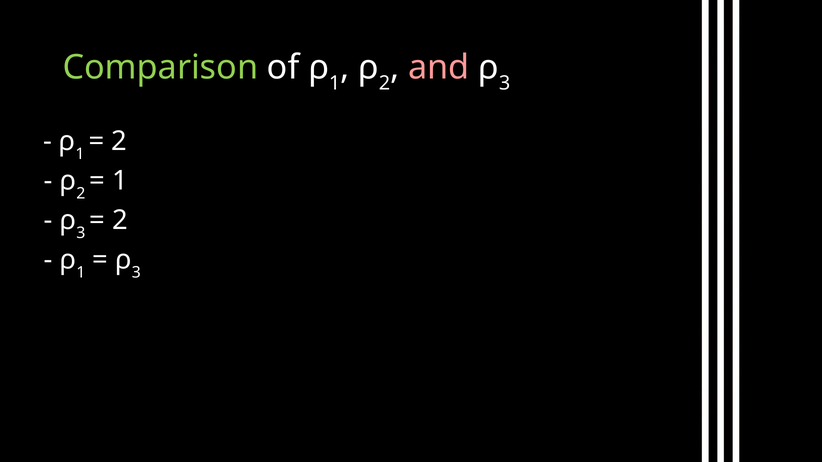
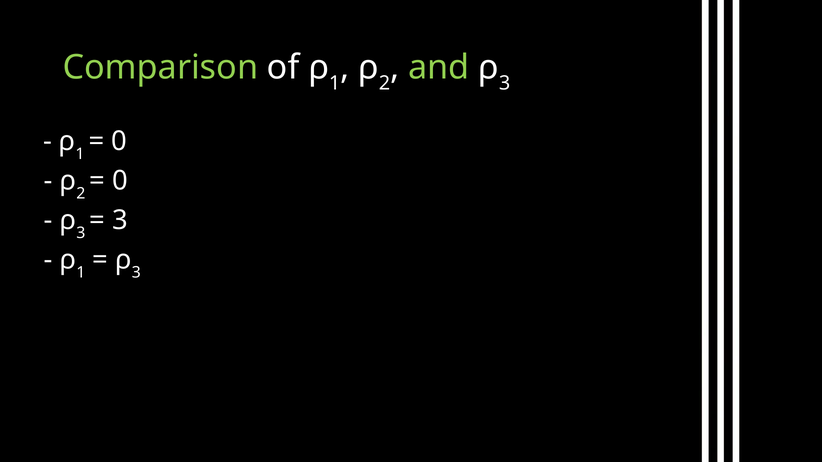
and colour: pink -> light green
2 at (119, 141): 2 -> 0
1 at (120, 181): 1 -> 0
2 at (120, 220): 2 -> 3
